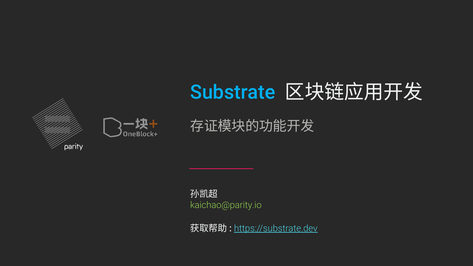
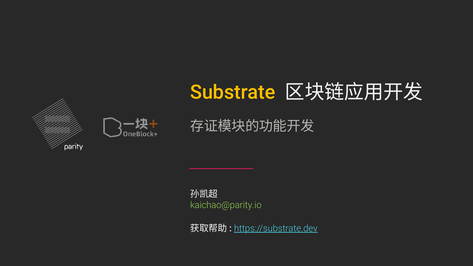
Substrate colour: light blue -> yellow
